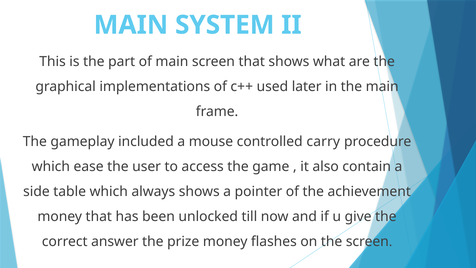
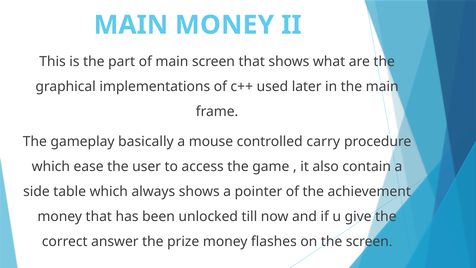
MAIN SYSTEM: SYSTEM -> MONEY
included: included -> basically
